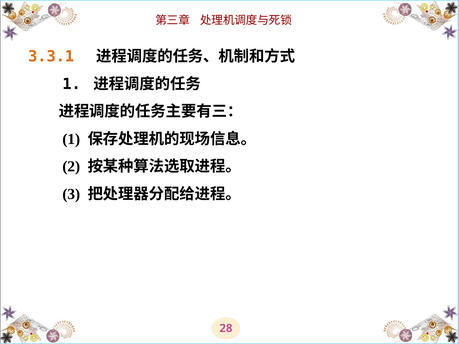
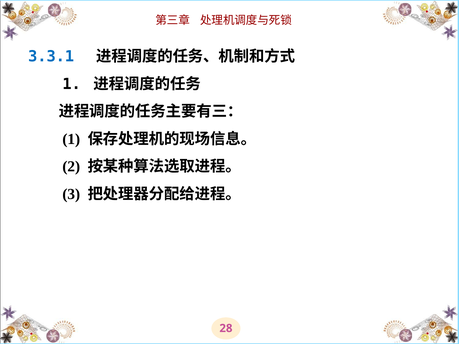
3.3.1 colour: orange -> blue
